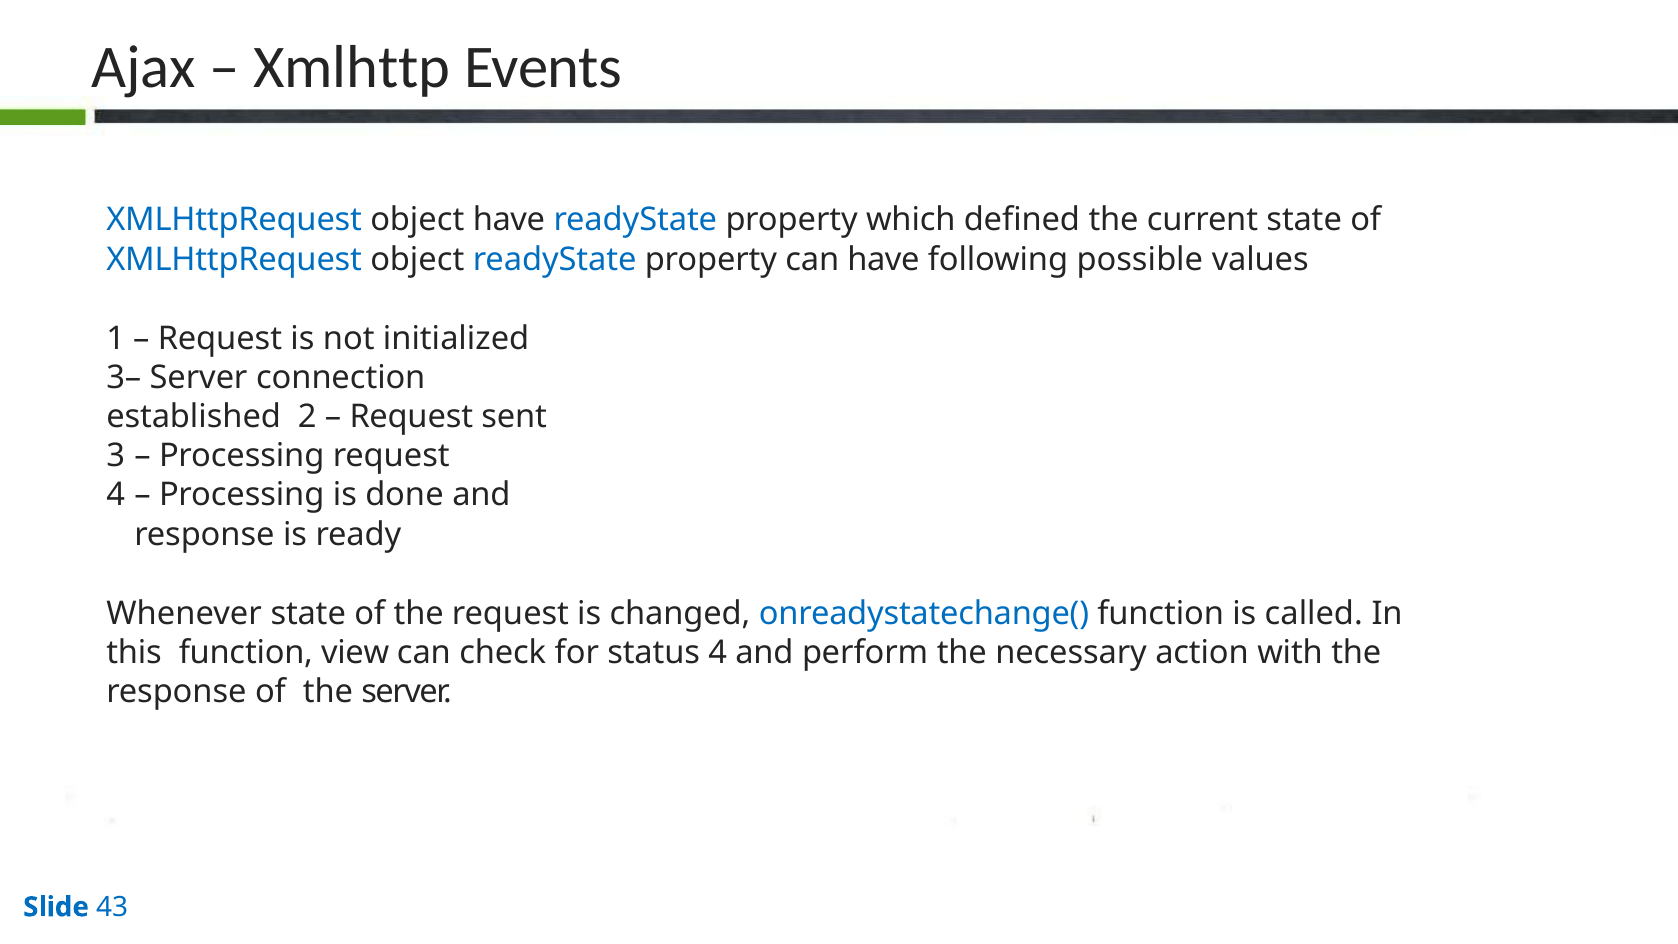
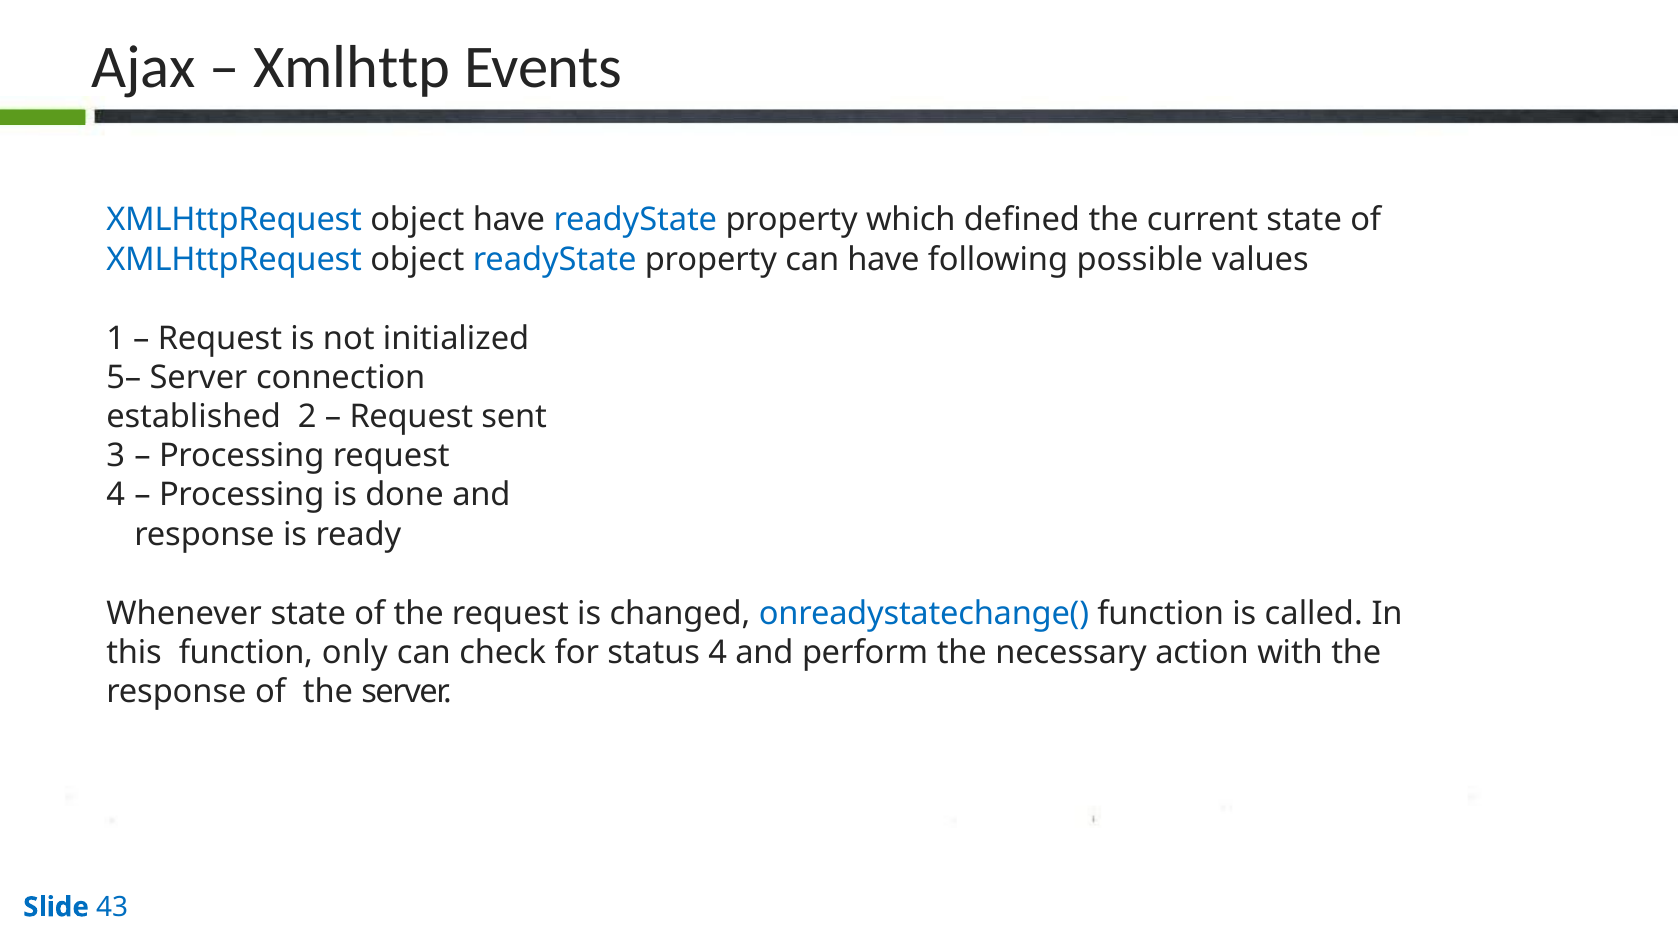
3–: 3– -> 5–
view: view -> only
